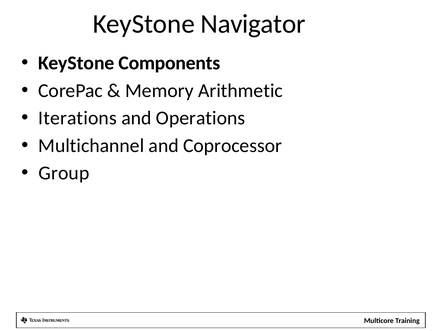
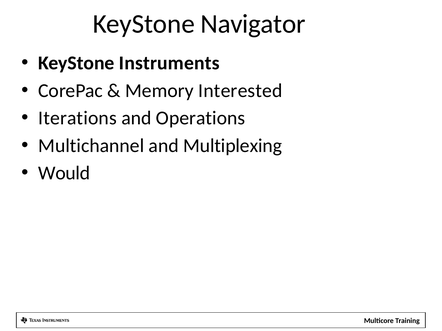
Components: Components -> Instruments
Arithmetic: Arithmetic -> Interested
Coprocessor: Coprocessor -> Multiplexing
Group: Group -> Would
